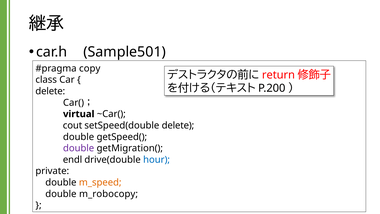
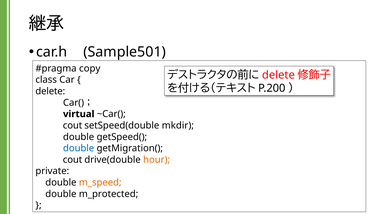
return at (278, 75): return -> delete
setSpeed(double delete: delete -> mkdir
double at (79, 148) colour: purple -> blue
endl at (73, 160): endl -> cout
hour colour: blue -> orange
m_robocopy: m_robocopy -> m_protected
